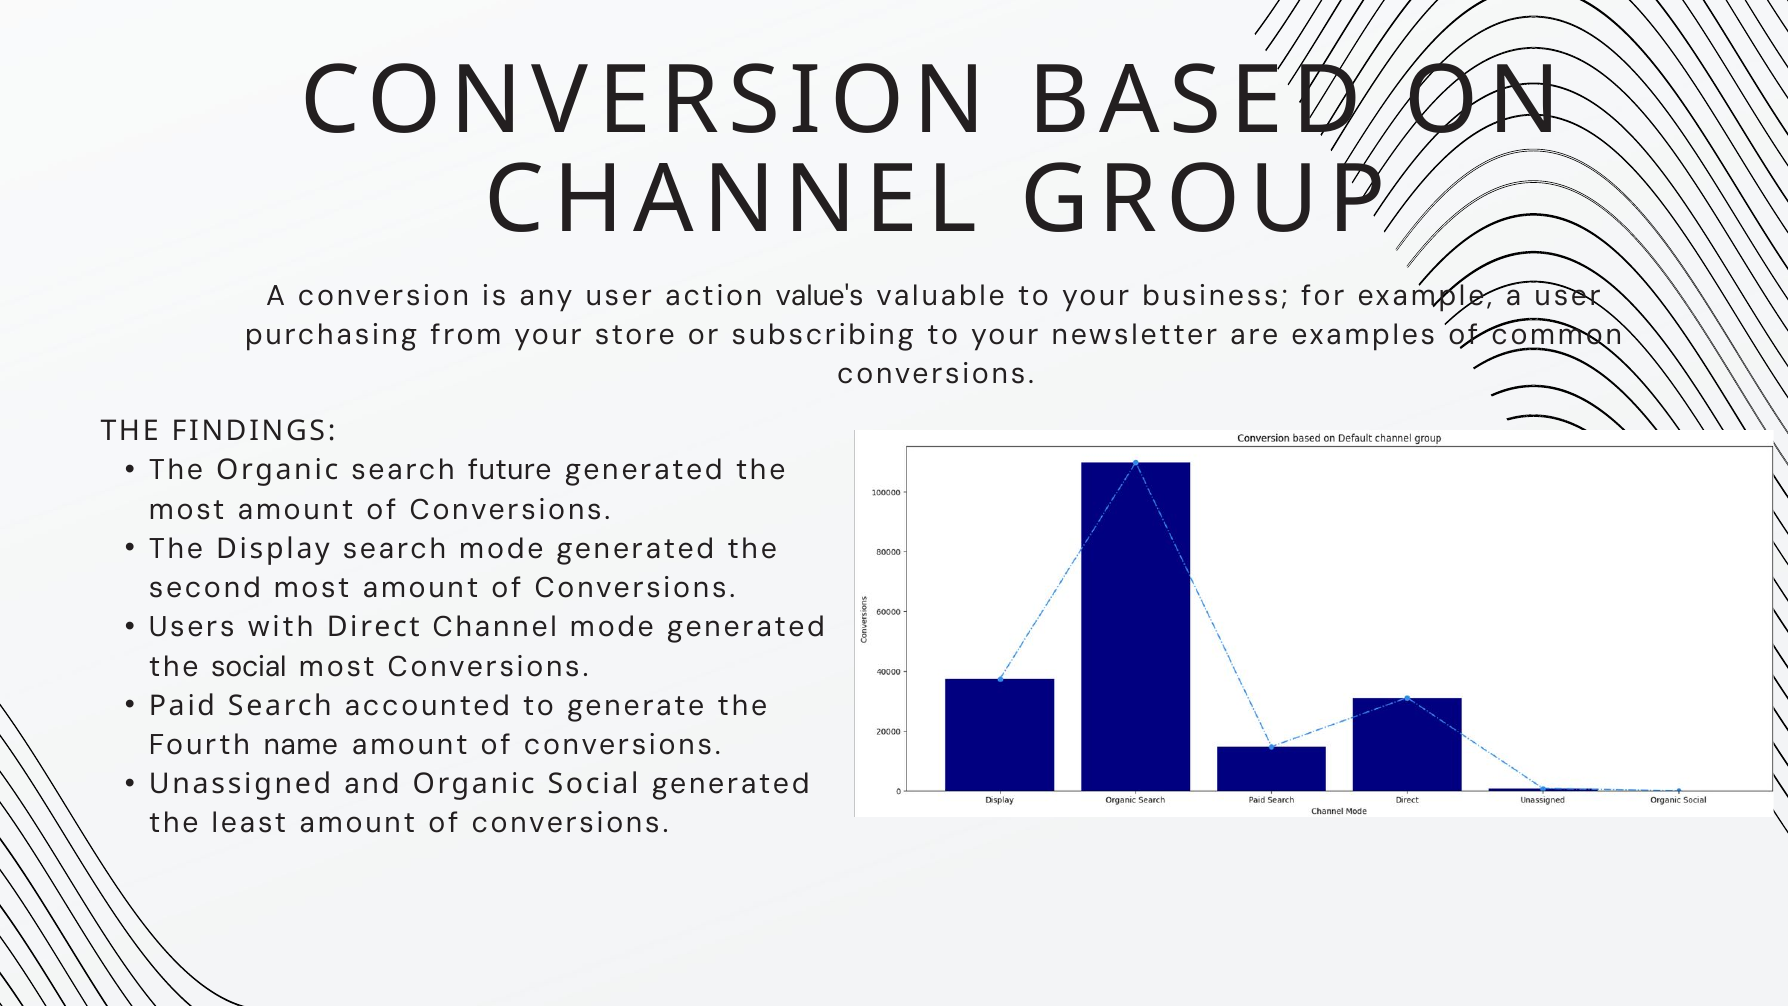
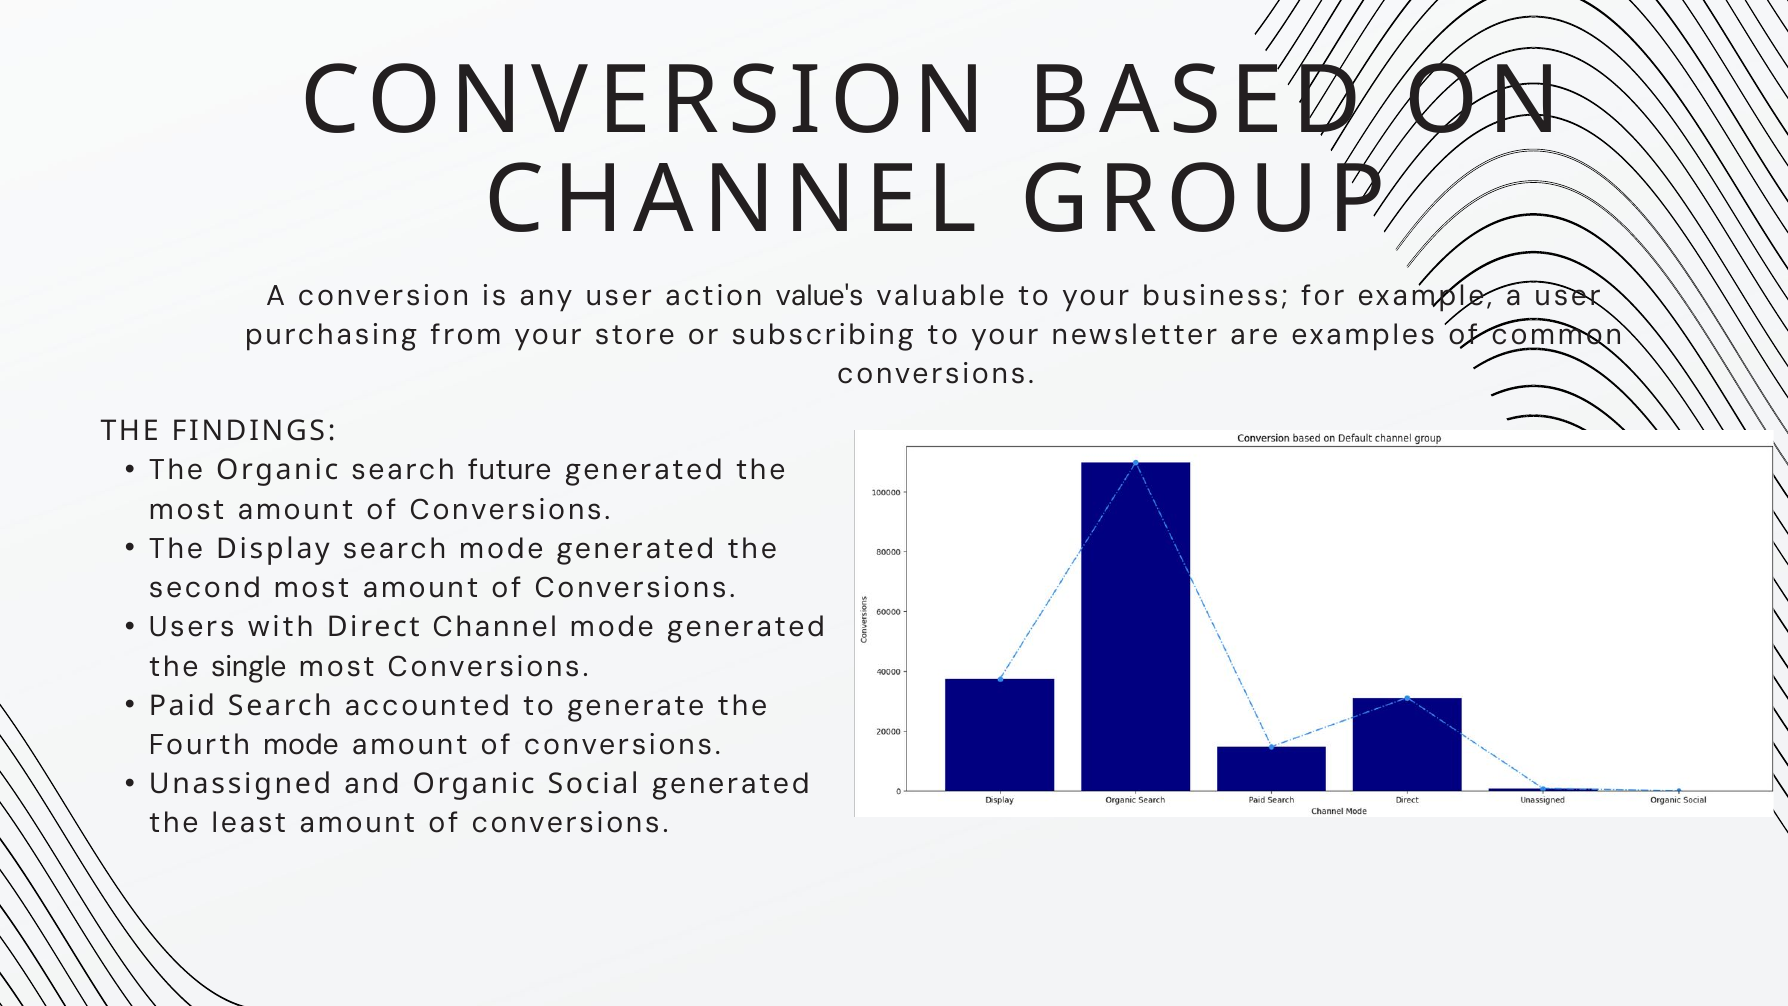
the social: social -> single
Fourth name: name -> mode
